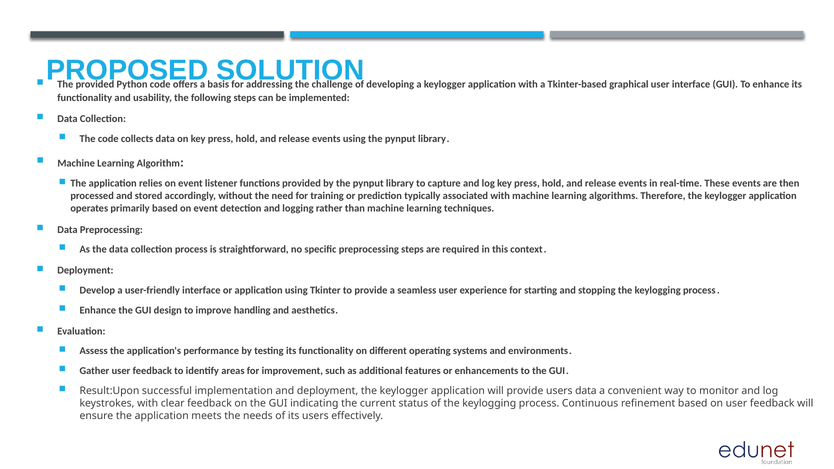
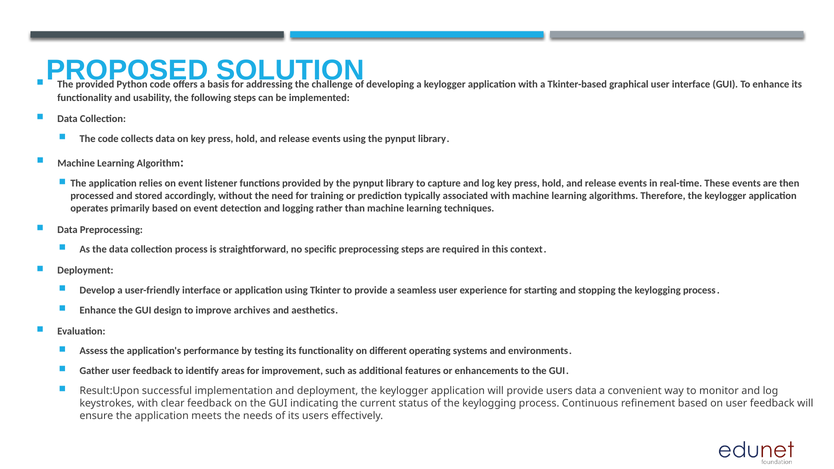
handling: handling -> archives
